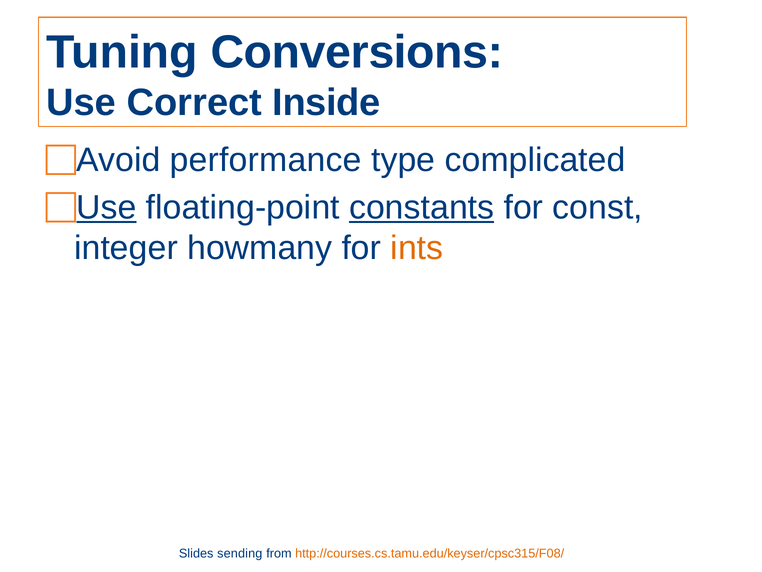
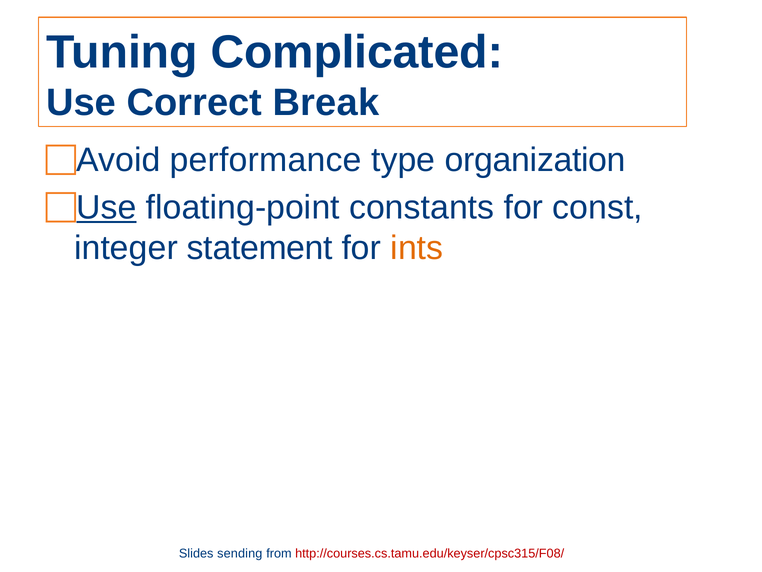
Conversions: Conversions -> Complicated
Inside: Inside -> Break
complicated: complicated -> organization
constants underline: present -> none
howmany: howmany -> statement
http://courses.cs.tamu.edu/keyser/cpsc315/F08/ colour: orange -> red
